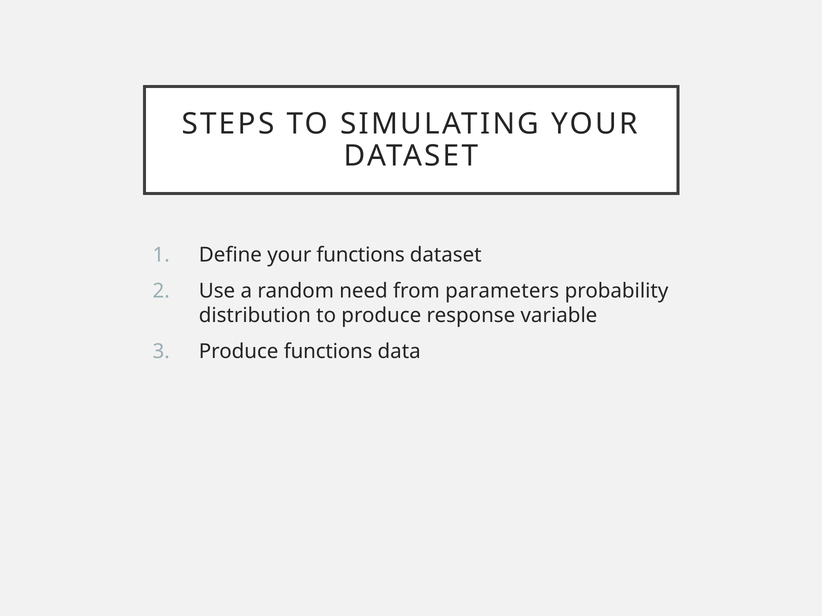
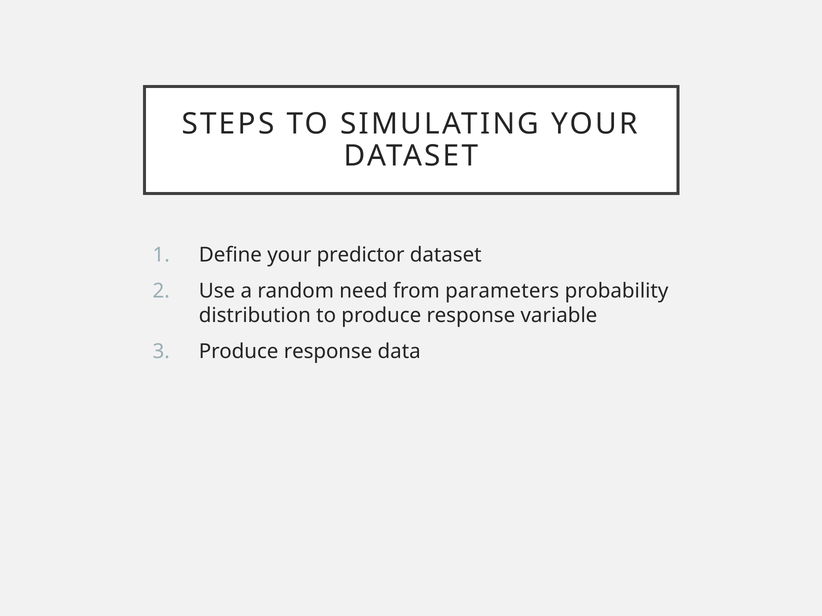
your functions: functions -> predictor
functions at (328, 352): functions -> response
